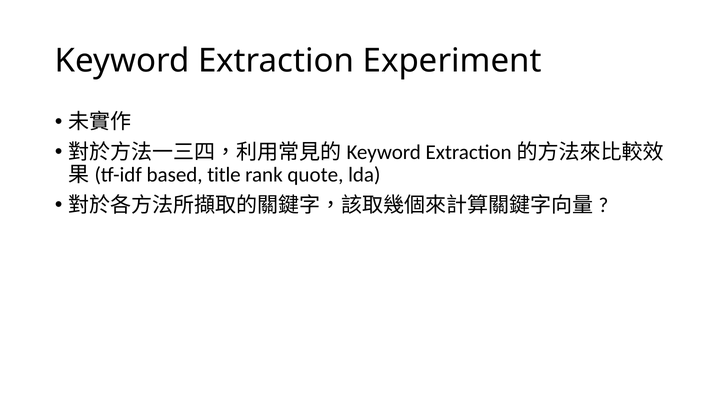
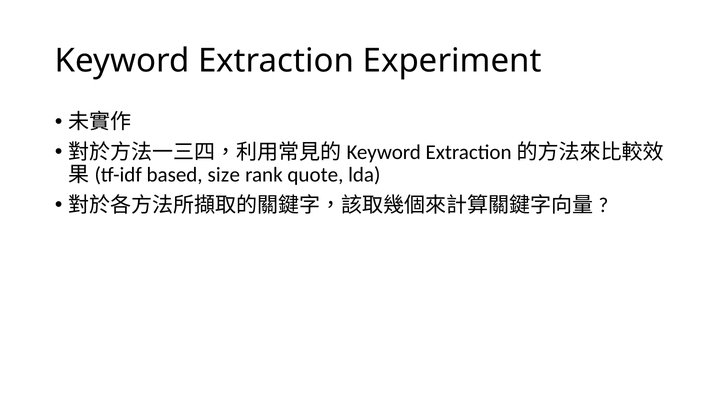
title: title -> size
